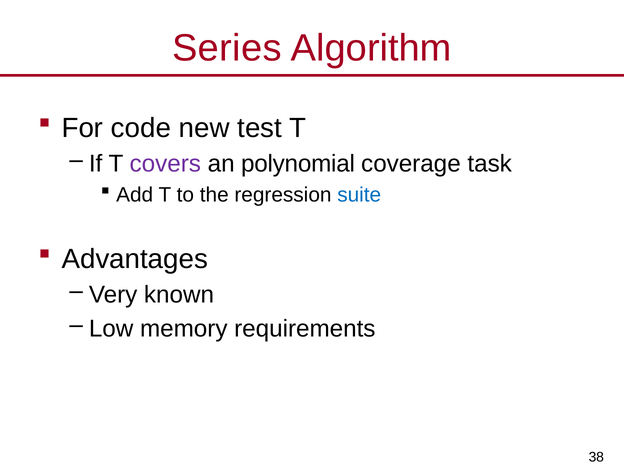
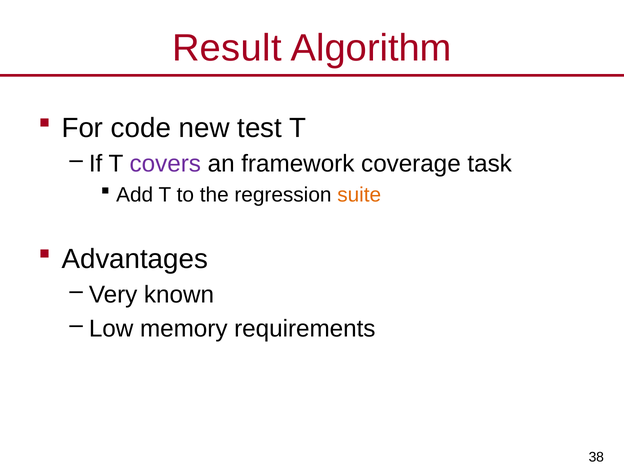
Series: Series -> Result
polynomial: polynomial -> framework
suite colour: blue -> orange
